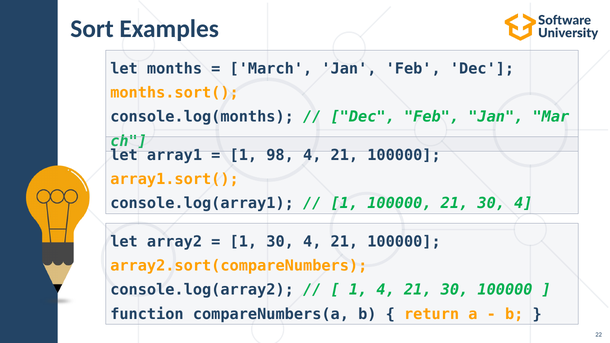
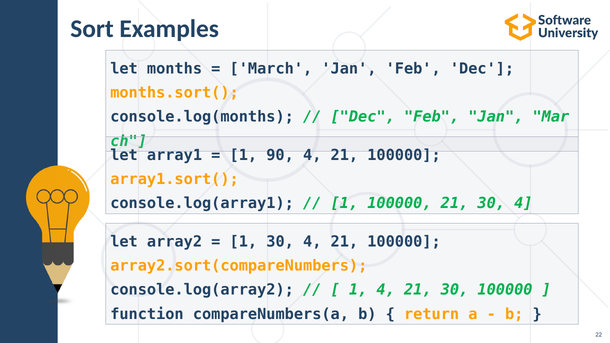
98: 98 -> 90
